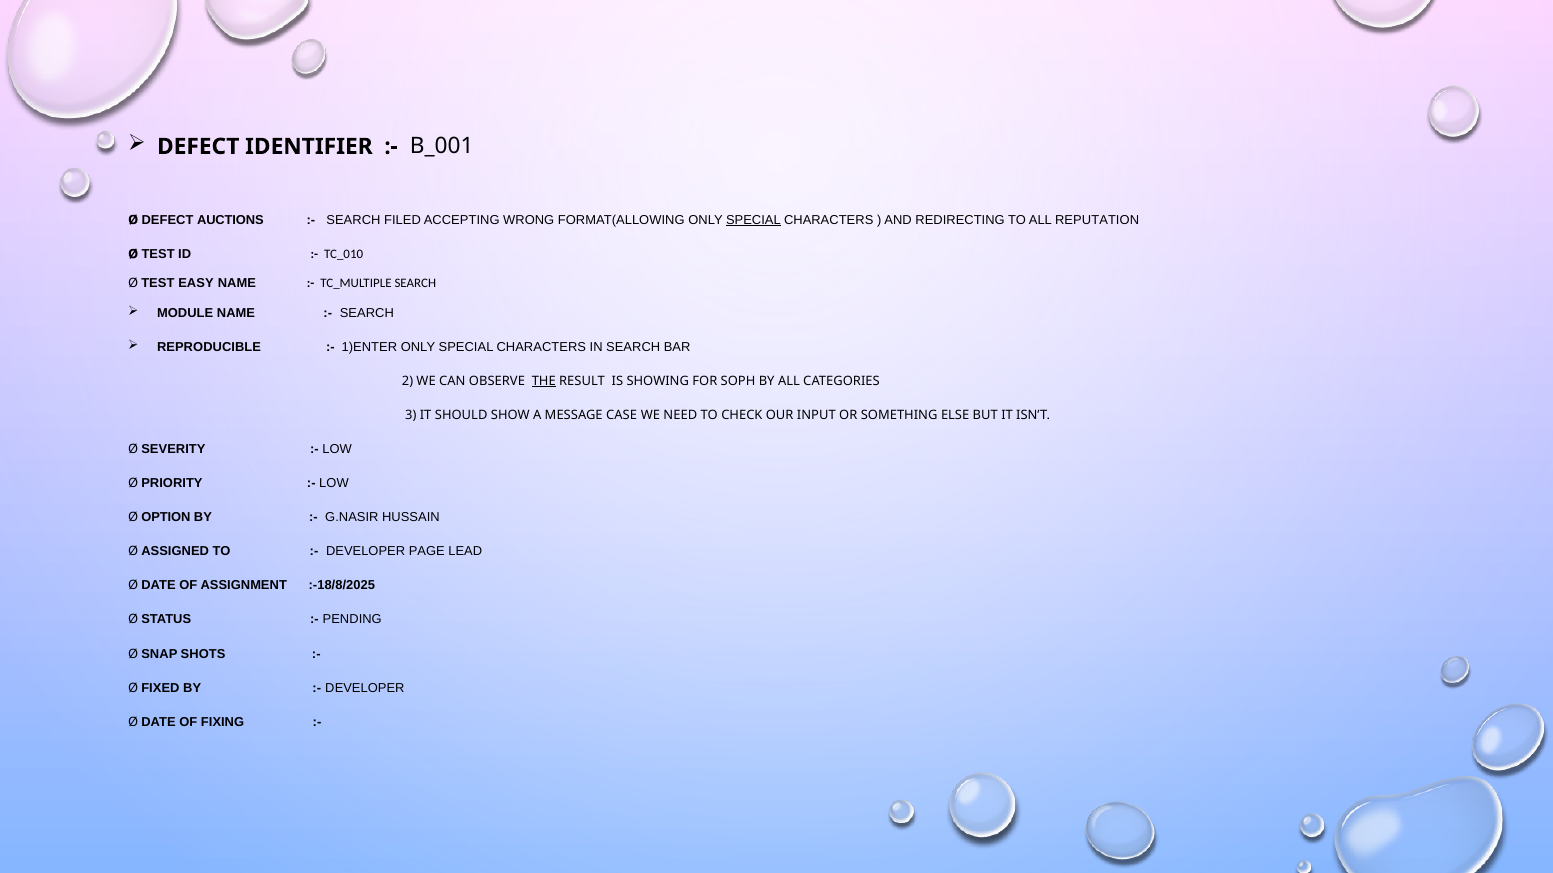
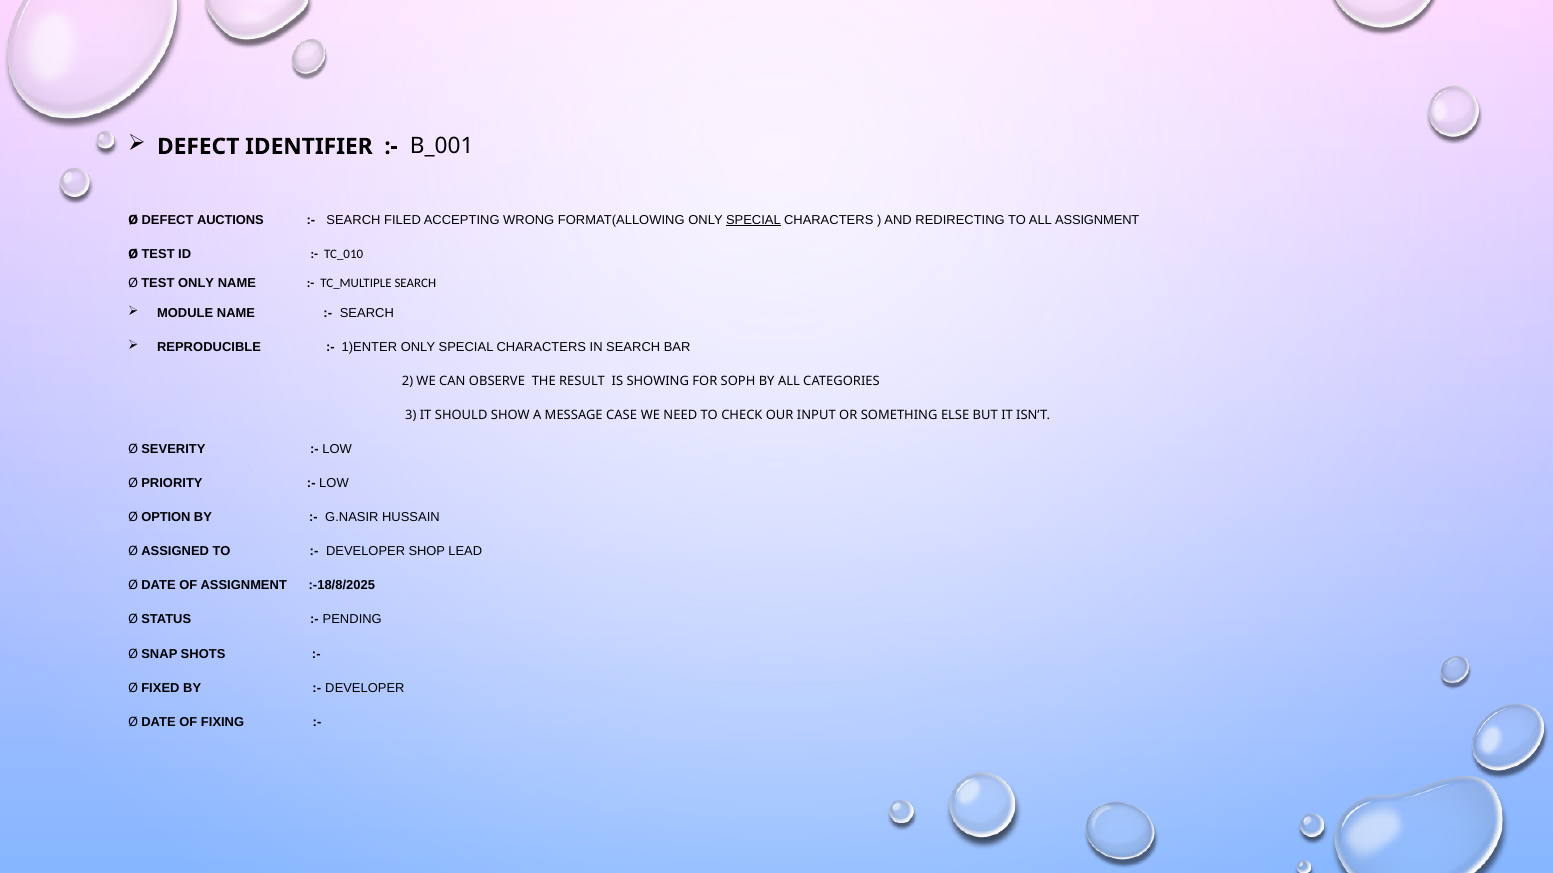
ALL REPUTATION: REPUTATION -> ASSIGNMENT
TEST EASY: EASY -> ONLY
THE underline: present -> none
PAGE: PAGE -> SHOP
